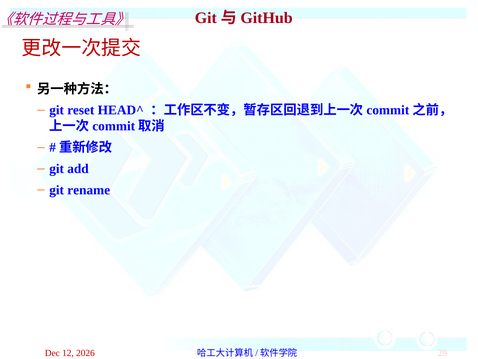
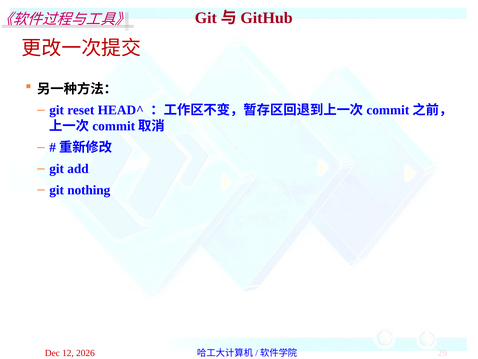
rename: rename -> nothing
